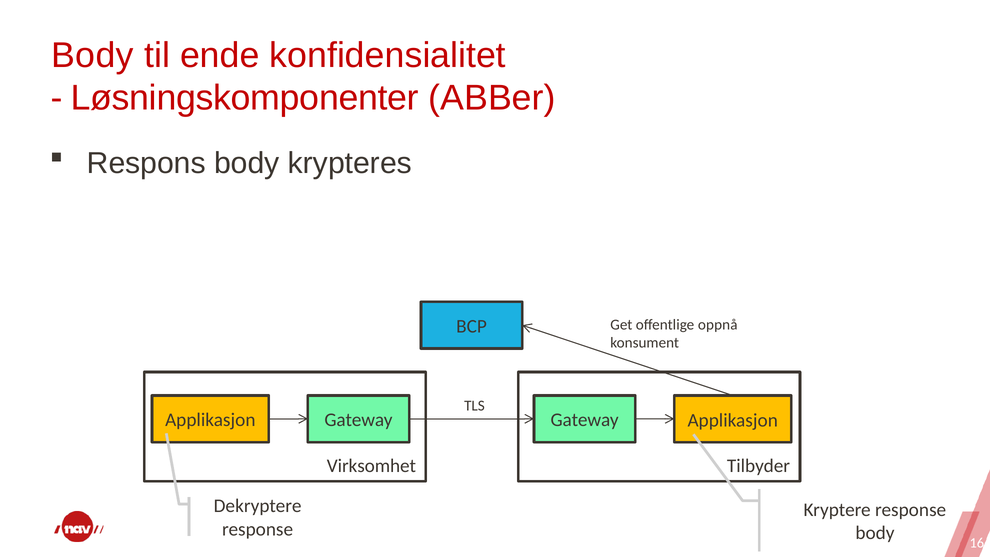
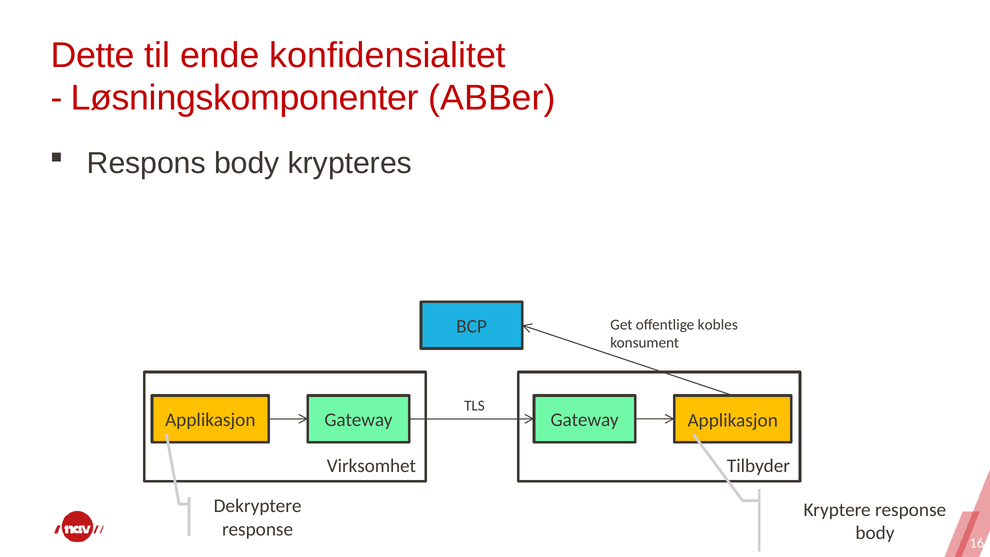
Body at (92, 55): Body -> Dette
oppnå: oppnå -> kobles
